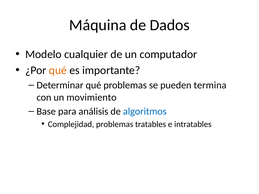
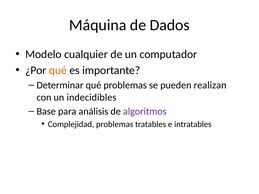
termina: termina -> realizan
movimiento: movimiento -> indecidibles
algoritmos colour: blue -> purple
